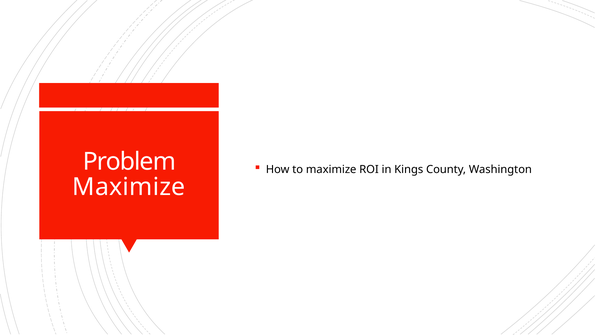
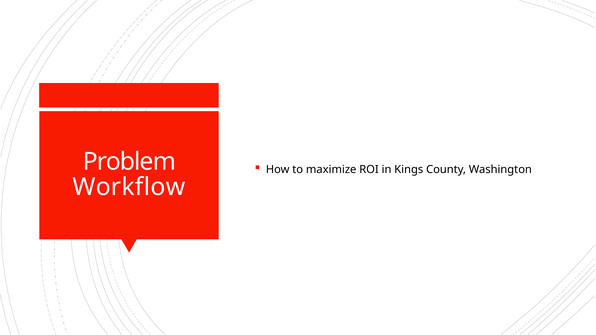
Maximize at (129, 187): Maximize -> Workflow
